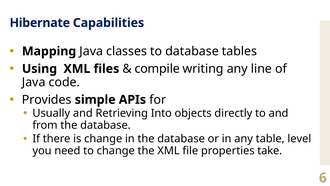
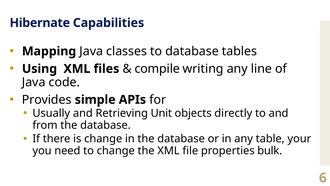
Into: Into -> Unit
level: level -> your
take: take -> bulk
